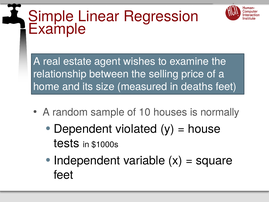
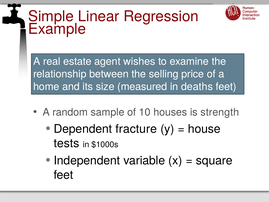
normally: normally -> strength
violated: violated -> fracture
